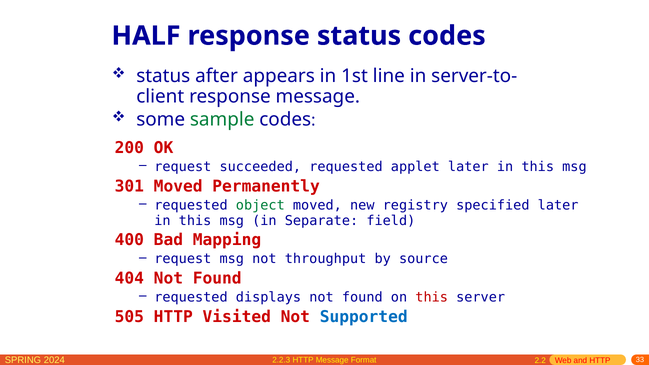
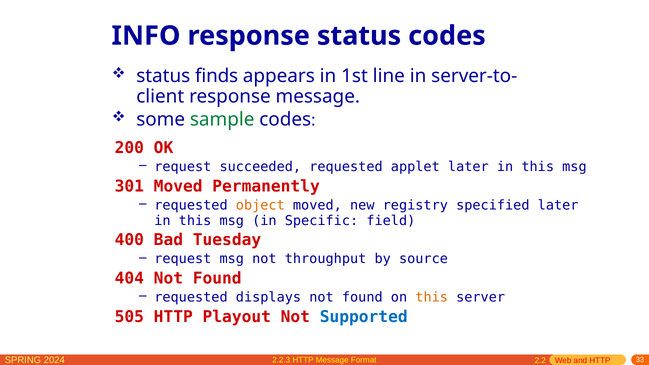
HALF: HALF -> INFO
after: after -> finds
object colour: green -> orange
Separate: Separate -> Specific
Mapping: Mapping -> Tuesday
this at (432, 297) colour: red -> orange
Visited: Visited -> Playout
